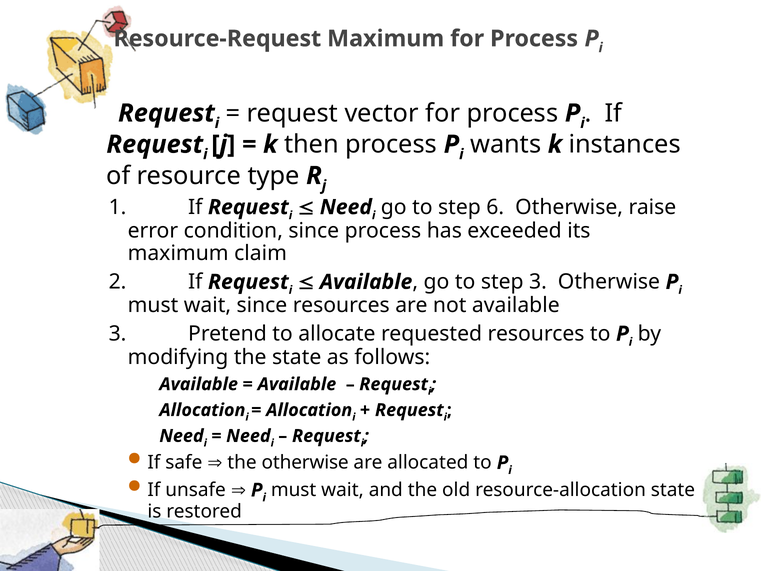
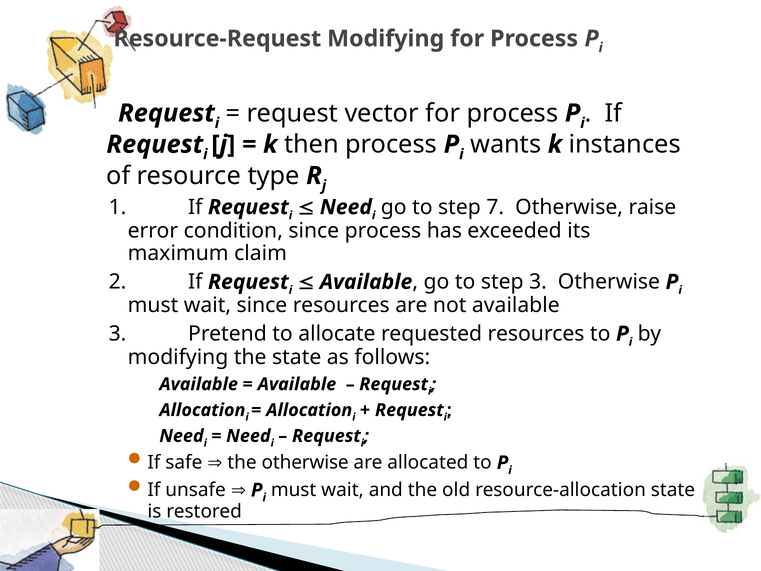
Resource-Request Maximum: Maximum -> Modifying
6: 6 -> 7
